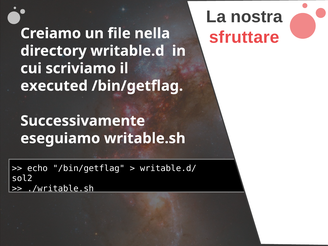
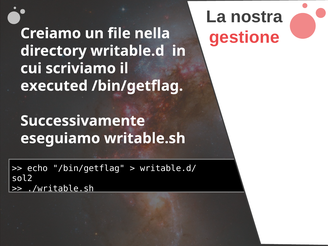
sfruttare: sfruttare -> gestione
